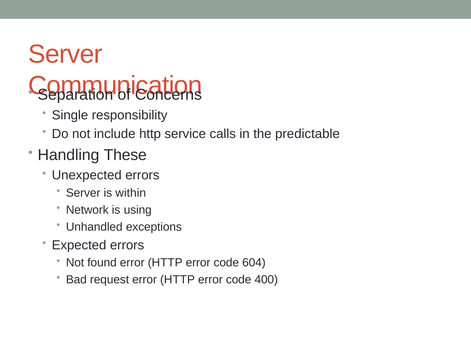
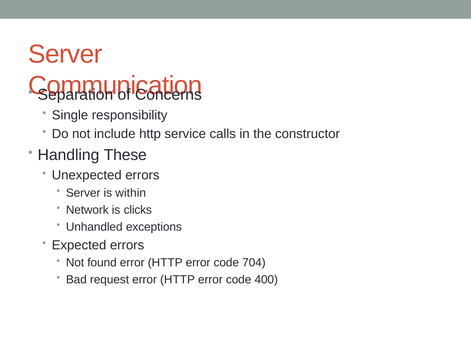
predictable: predictable -> constructor
using: using -> clicks
604: 604 -> 704
